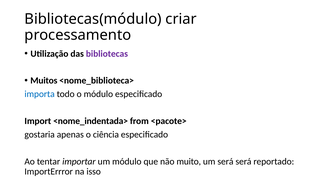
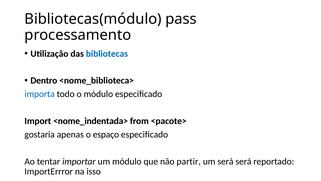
criar: criar -> pass
bibliotecas colour: purple -> blue
Muitos: Muitos -> Dentro
ciência: ciência -> espaço
muito: muito -> partir
